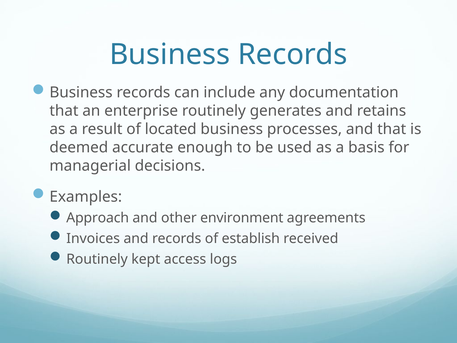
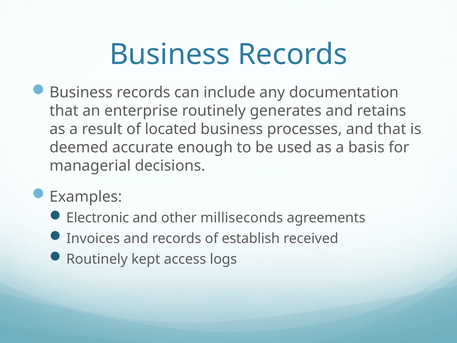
Approach: Approach -> Electronic
environment: environment -> milliseconds
